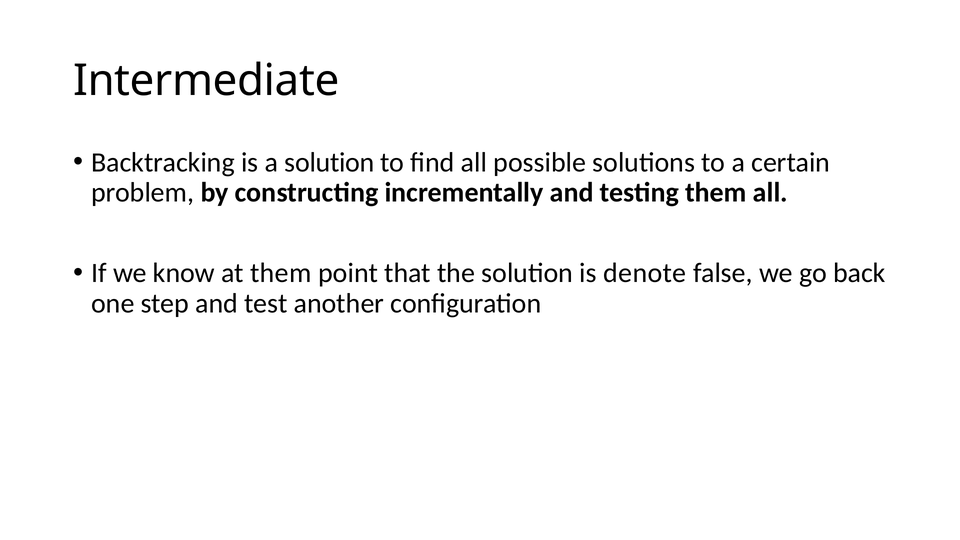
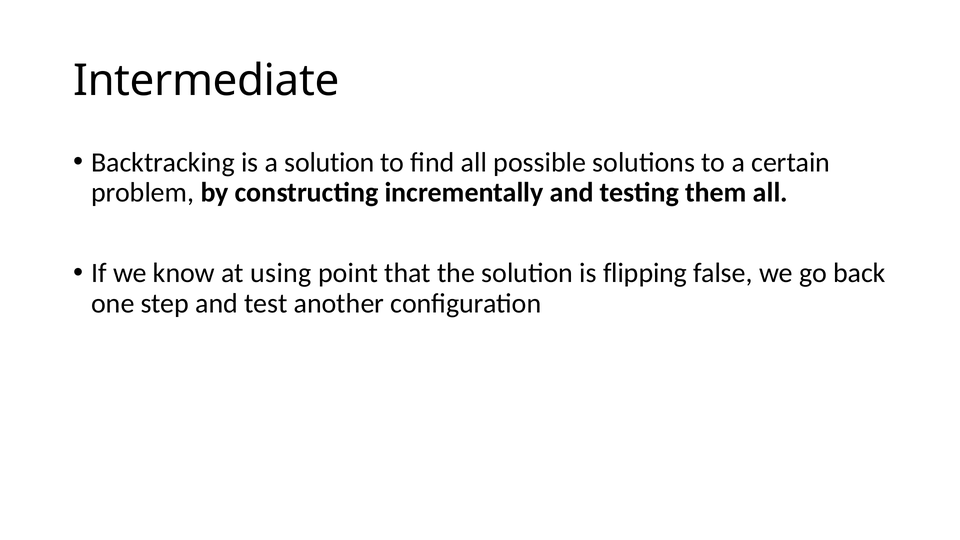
at them: them -> using
denote: denote -> flipping
